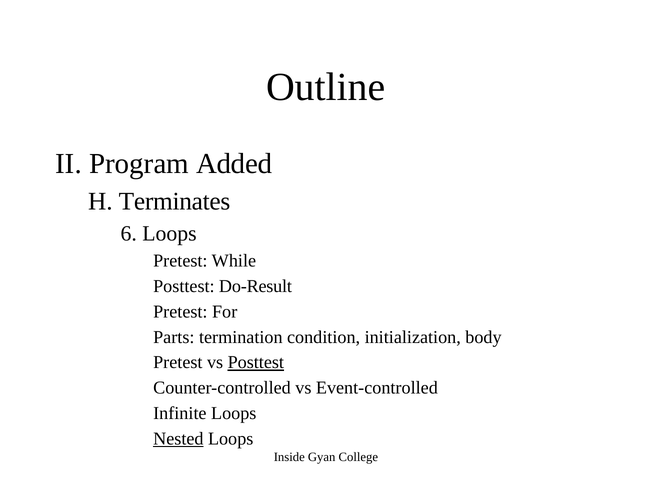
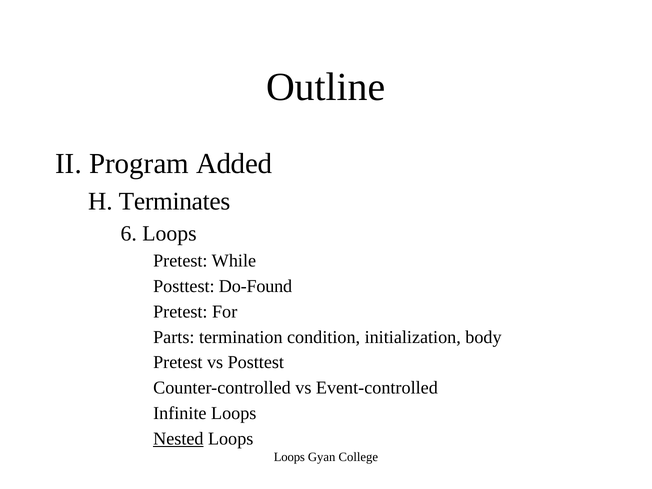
Do-Result: Do-Result -> Do-Found
Posttest at (256, 362) underline: present -> none
Inside at (289, 457): Inside -> Loops
